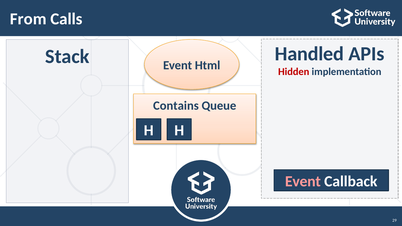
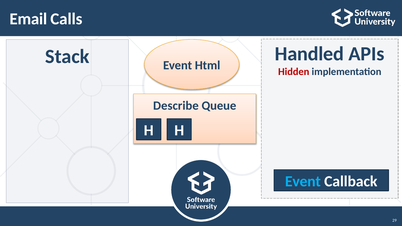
From: From -> Email
Contains: Contains -> Describe
Event at (303, 182) colour: pink -> light blue
